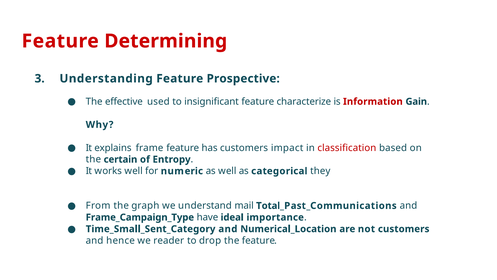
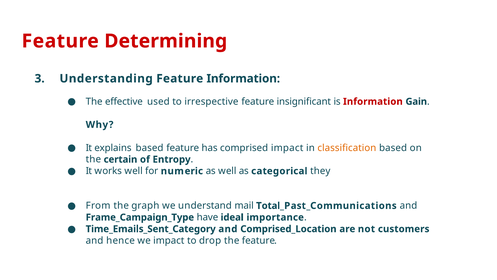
Feature Prospective: Prospective -> Information
insigniﬁcant: insigniﬁcant -> irrespective
characterize: characterize -> insigniﬁcant
explains frame: frame -> based
has customers: customers -> comprised
classiﬁcation colour: red -> orange
Time_Small_Sent_Category: Time_Small_Sent_Category -> Time_Emails_Sent_Category
Numerical_Location: Numerical_Location -> Comprised_Location
we reader: reader -> impact
